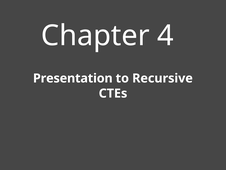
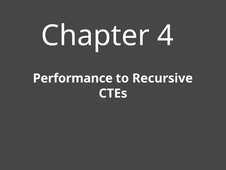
Presentation: Presentation -> Performance
